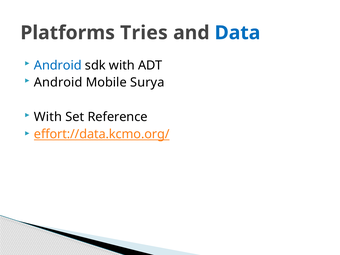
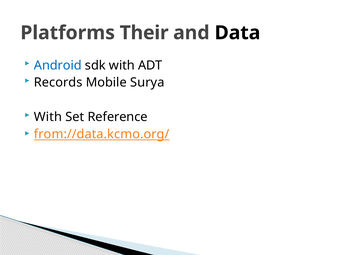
Tries: Tries -> Their
Data colour: blue -> black
Android at (58, 83): Android -> Records
effort://data.kcmo.org/: effort://data.kcmo.org/ -> from://data.kcmo.org/
